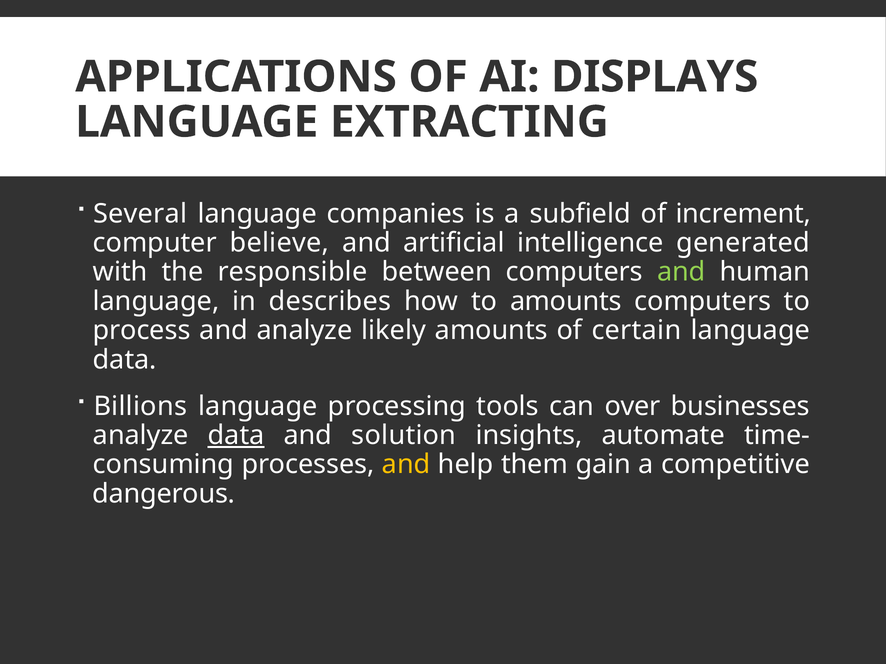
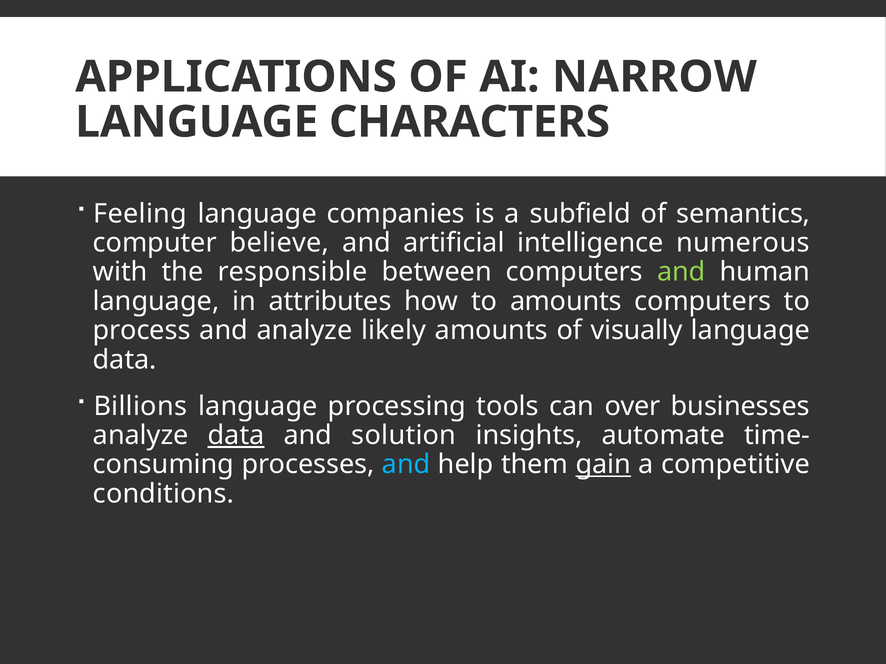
DISPLAYS: DISPLAYS -> NARROW
EXTRACTING: EXTRACTING -> CHARACTERS
Several: Several -> Feeling
increment: increment -> semantics
generated: generated -> numerous
describes: describes -> attributes
certain: certain -> visually
and at (406, 465) colour: yellow -> light blue
gain underline: none -> present
dangerous: dangerous -> conditions
